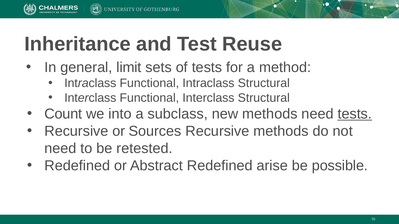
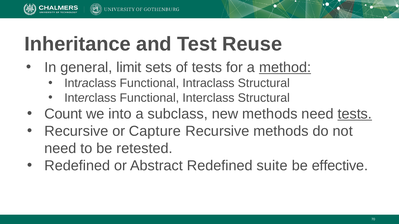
method underline: none -> present
Sources: Sources -> Capture
arise: arise -> suite
possible: possible -> effective
